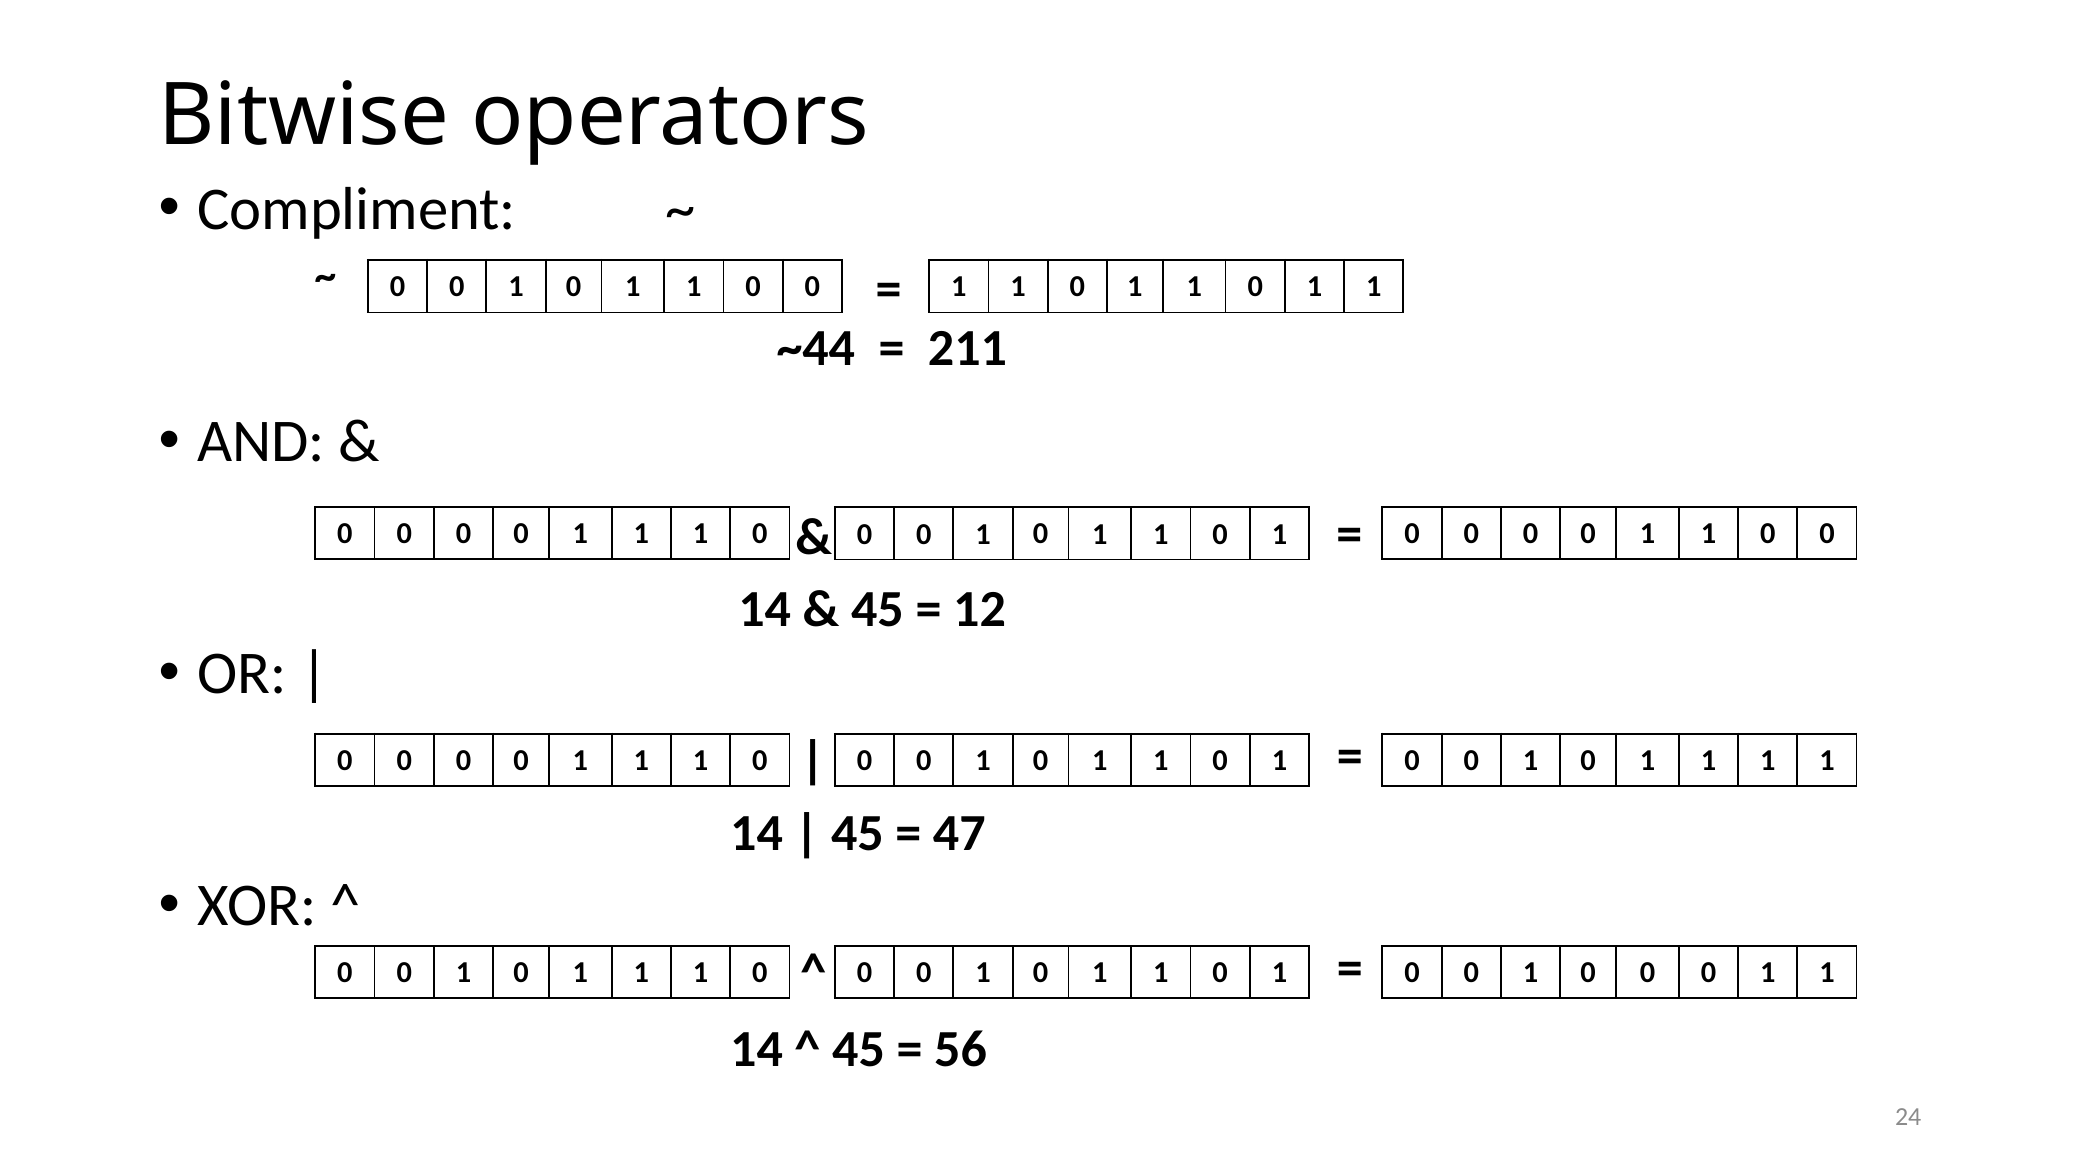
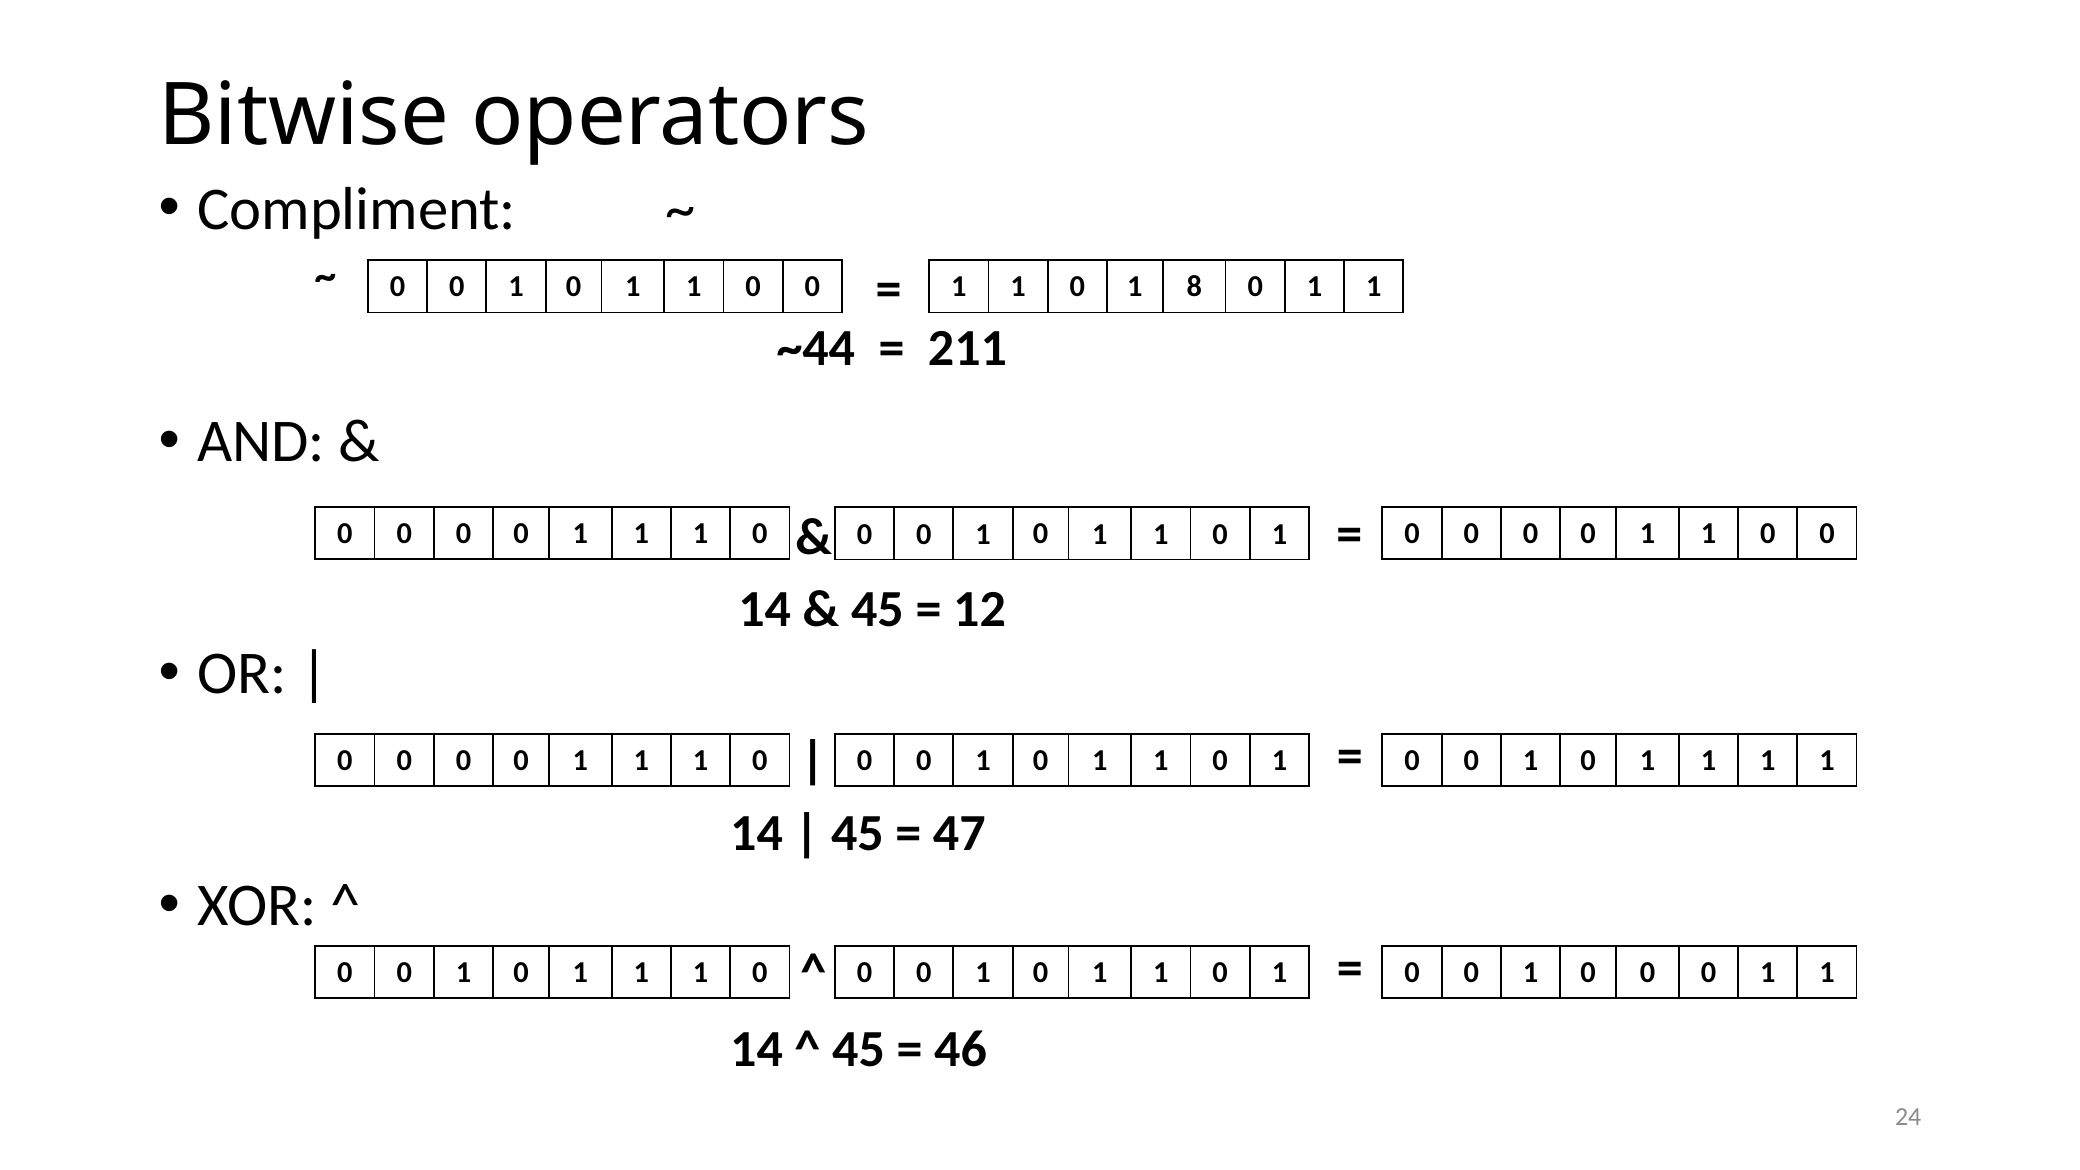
1 at (1194, 287): 1 -> 8
56: 56 -> 46
